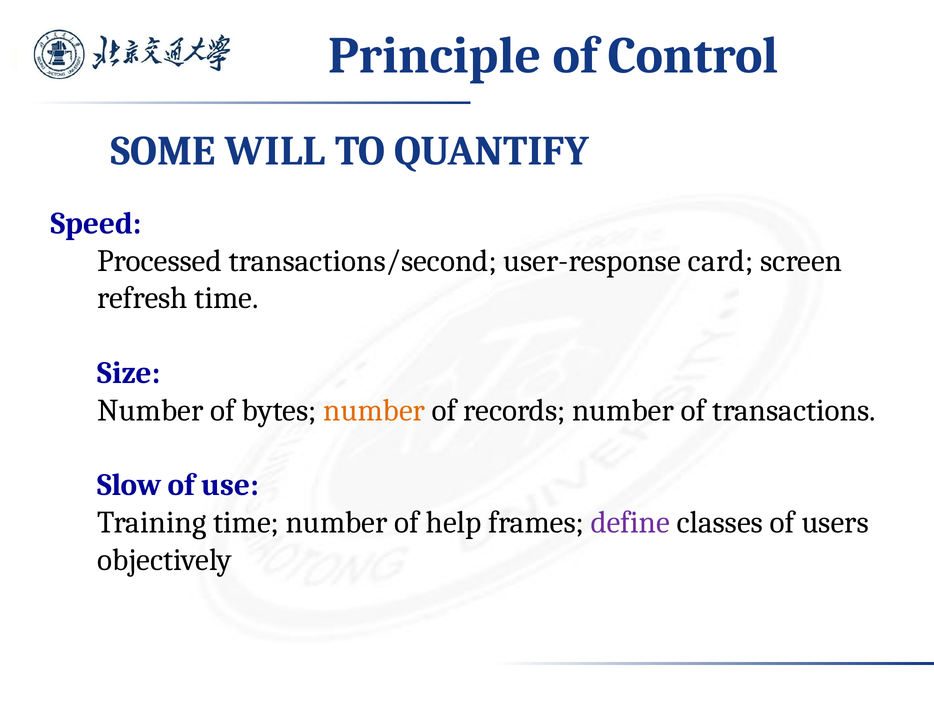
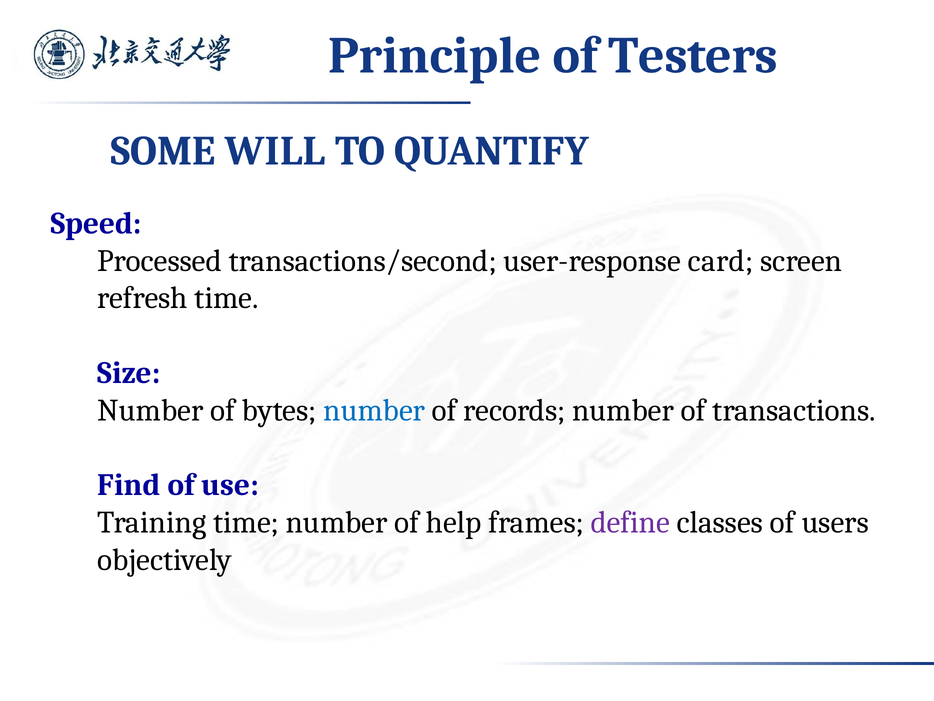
Control: Control -> Testers
number at (374, 410) colour: orange -> blue
Slow: Slow -> Find
